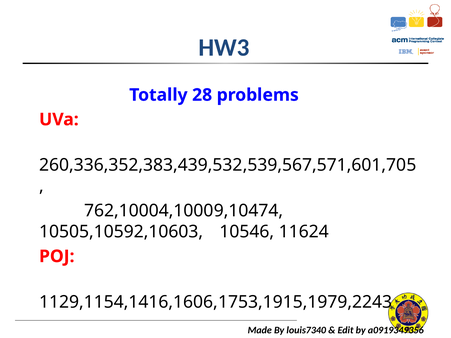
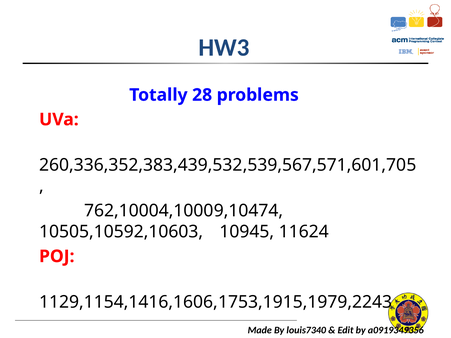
10546: 10546 -> 10945
